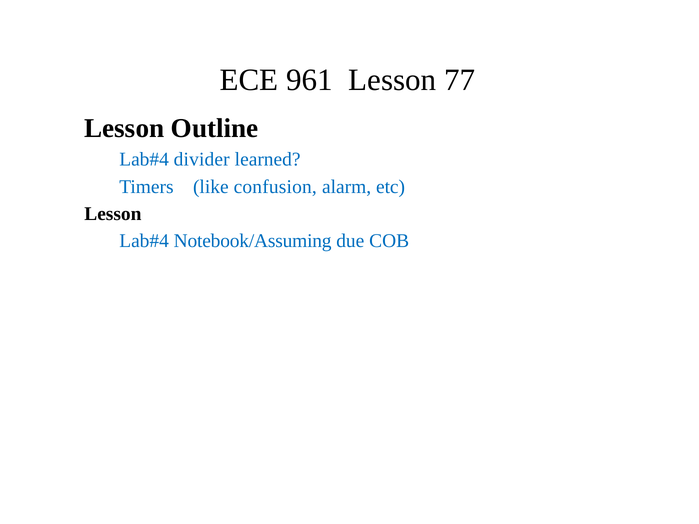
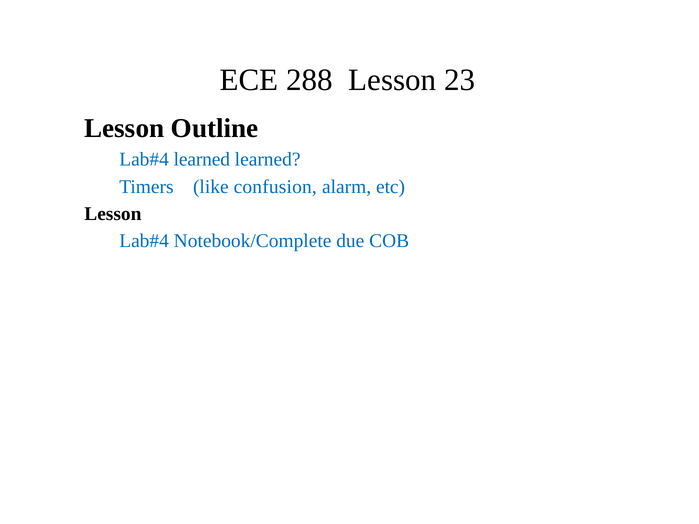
961: 961 -> 288
77: 77 -> 23
divider at (202, 160): divider -> learned
Notebook/Assuming: Notebook/Assuming -> Notebook/Complete
